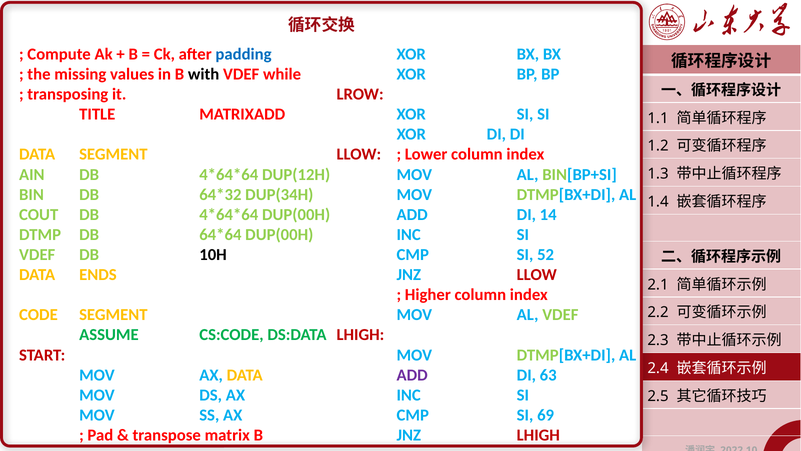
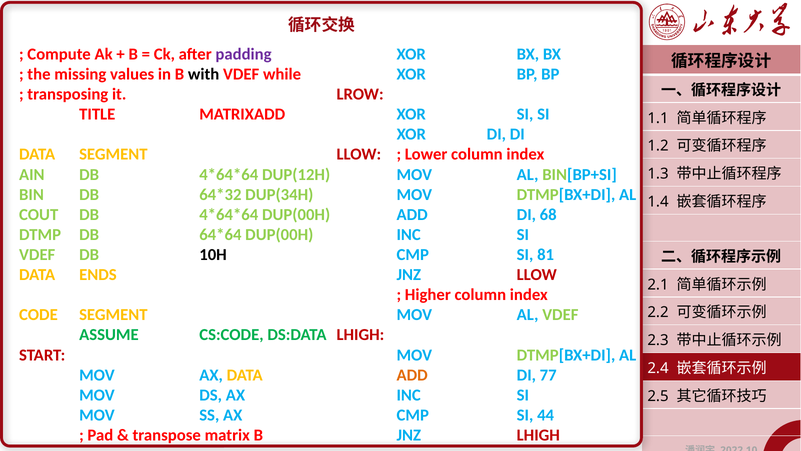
padding colour: blue -> purple
14: 14 -> 68
52: 52 -> 81
ADD at (412, 375) colour: purple -> orange
63: 63 -> 77
69: 69 -> 44
